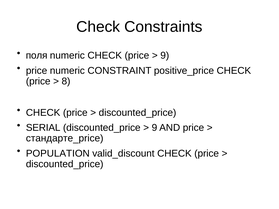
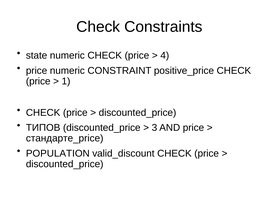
поля: поля -> state
9 at (165, 56): 9 -> 4
8: 8 -> 1
SERIAL: SERIAL -> ТИПОВ
9 at (154, 128): 9 -> 3
